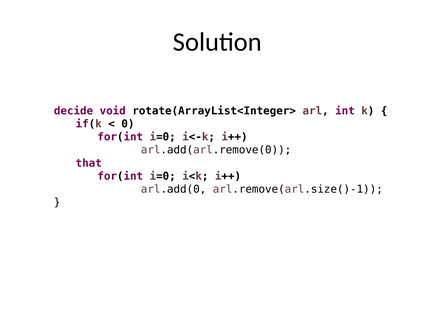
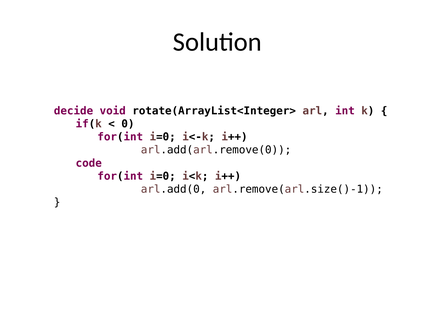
that: that -> code
